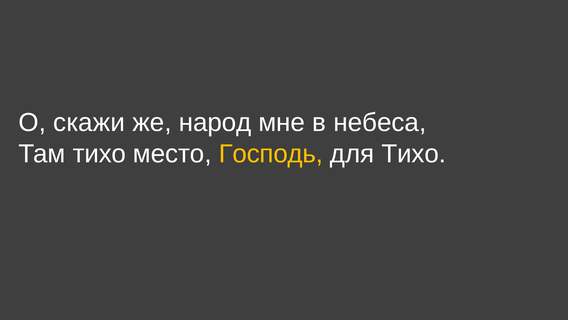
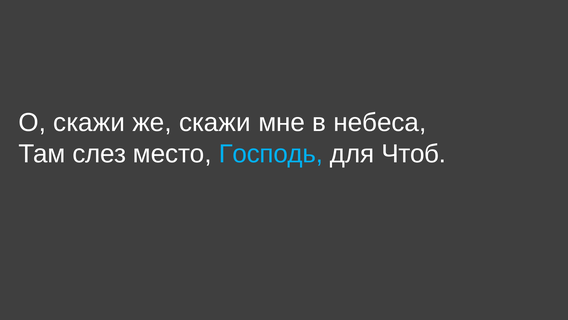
же народ: народ -> скажи
Там тихо: тихо -> слез
Господь colour: yellow -> light blue
для Тихо: Тихо -> Чтоб
